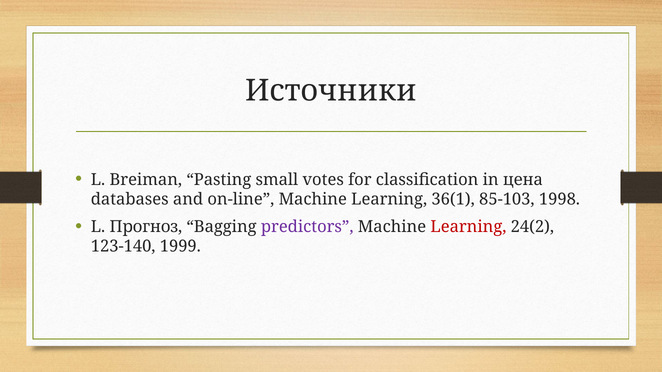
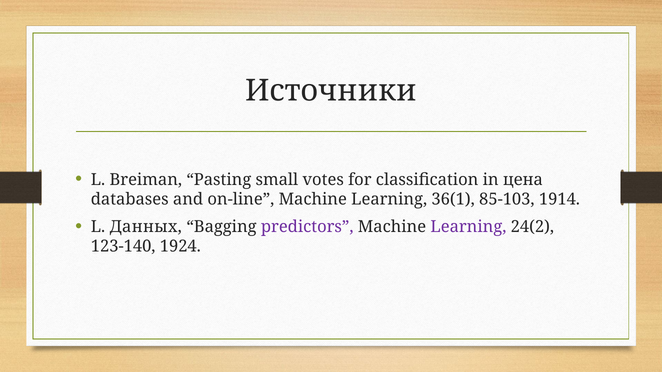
1998: 1998 -> 1914
Прогноз: Прогноз -> Данных
Learning at (468, 227) colour: red -> purple
1999: 1999 -> 1924
